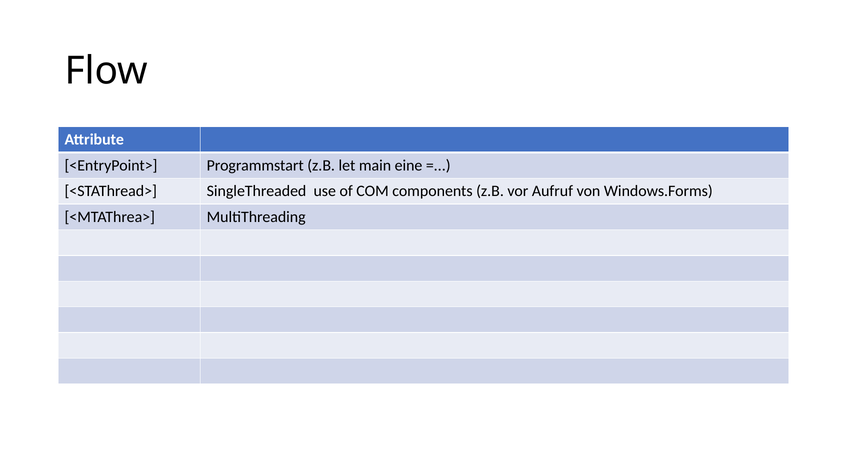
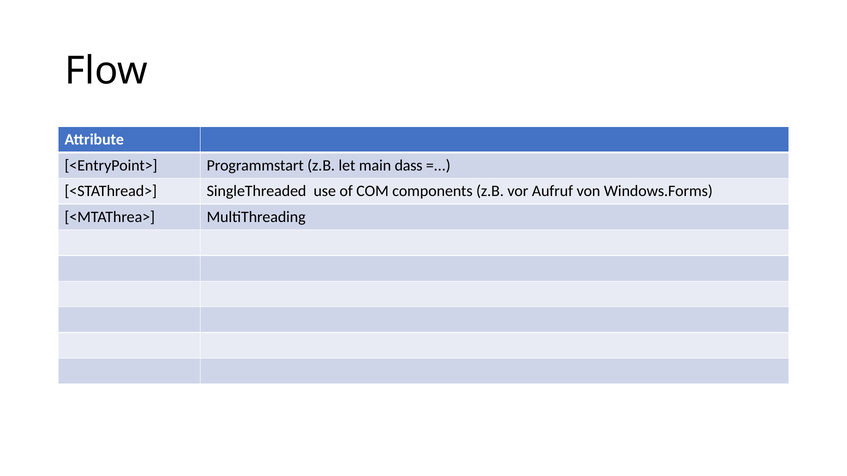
eine: eine -> dass
